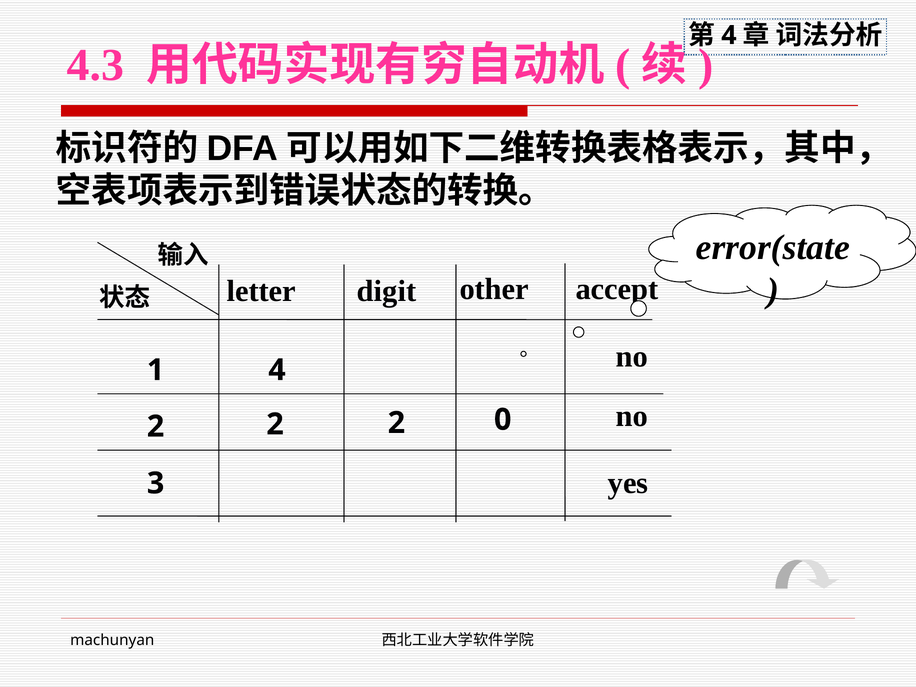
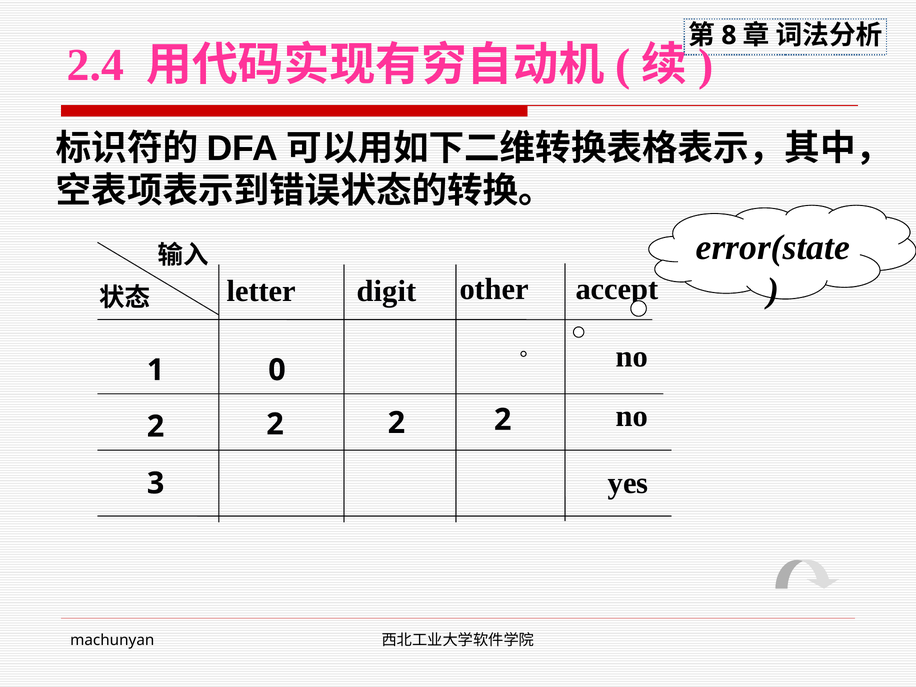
4 at (729, 35): 4 -> 8
4.3: 4.3 -> 2.4
1 4: 4 -> 0
2 2 0: 0 -> 2
